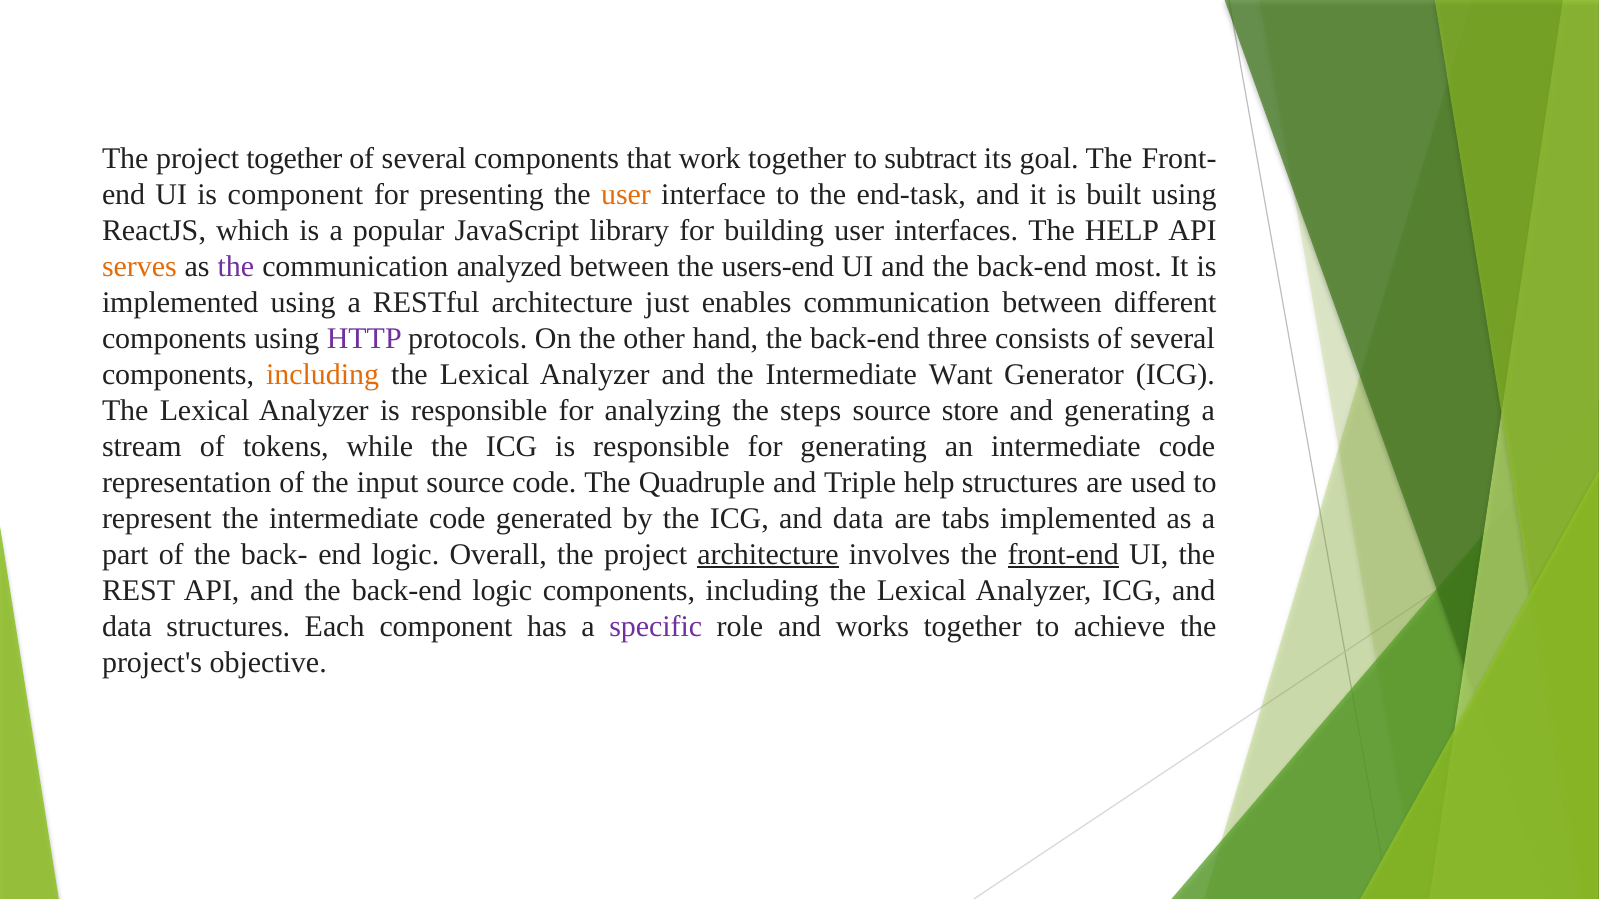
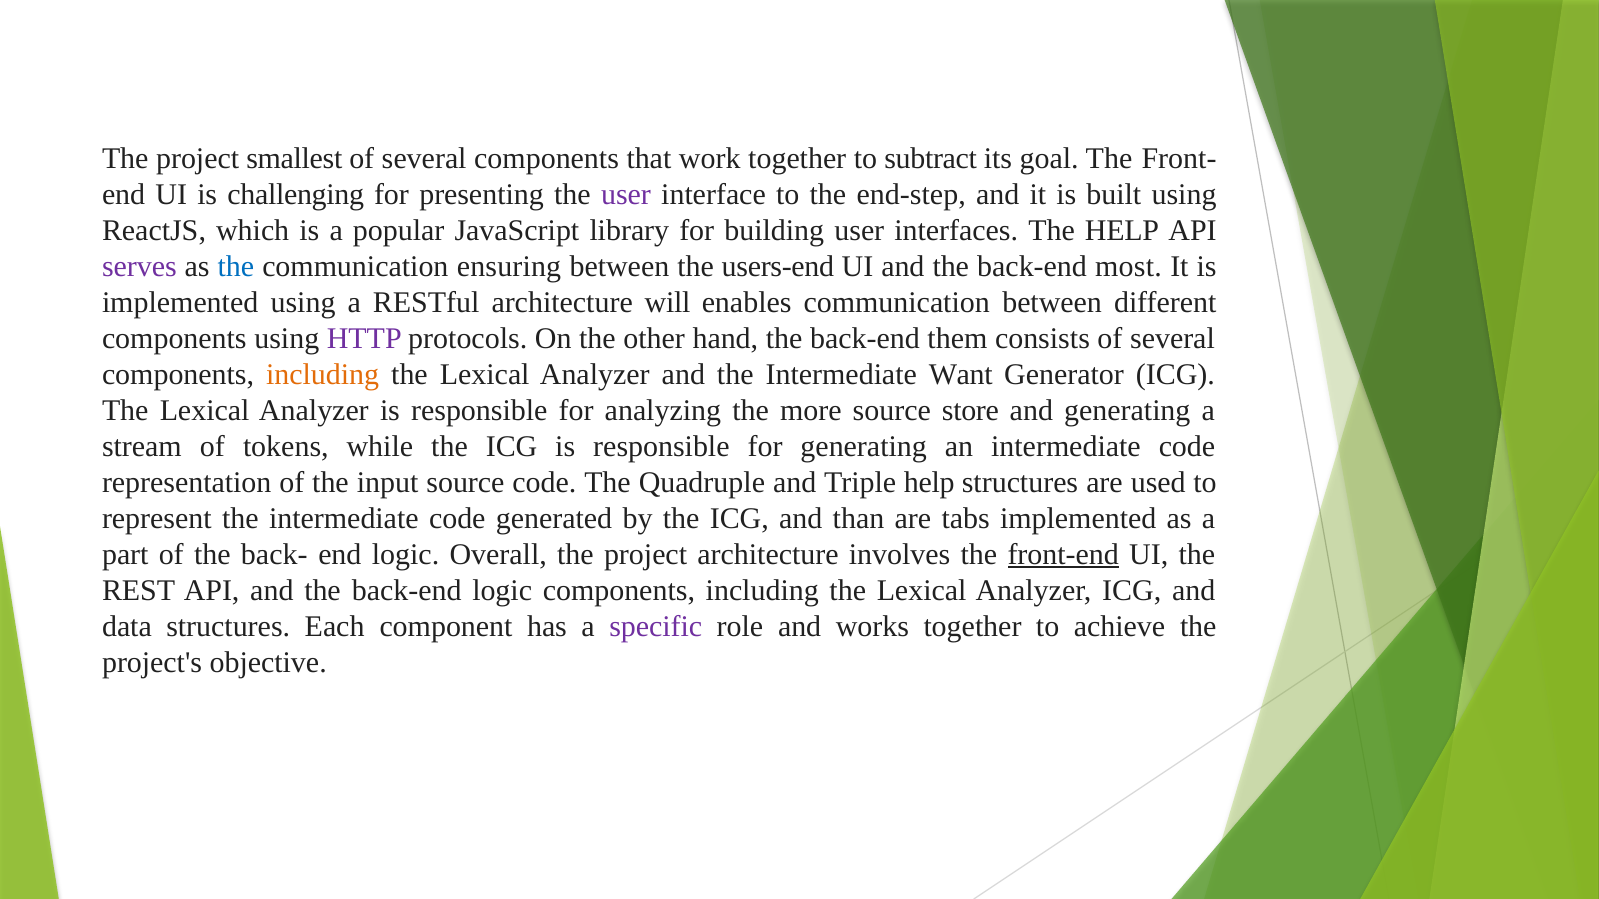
project together: together -> smallest
is component: component -> challenging
user at (626, 195) colour: orange -> purple
end-task: end-task -> end-step
serves colour: orange -> purple
the at (236, 267) colour: purple -> blue
analyzed: analyzed -> ensuring
just: just -> will
three: three -> them
steps: steps -> more
the ICG and data: data -> than
architecture at (768, 555) underline: present -> none
